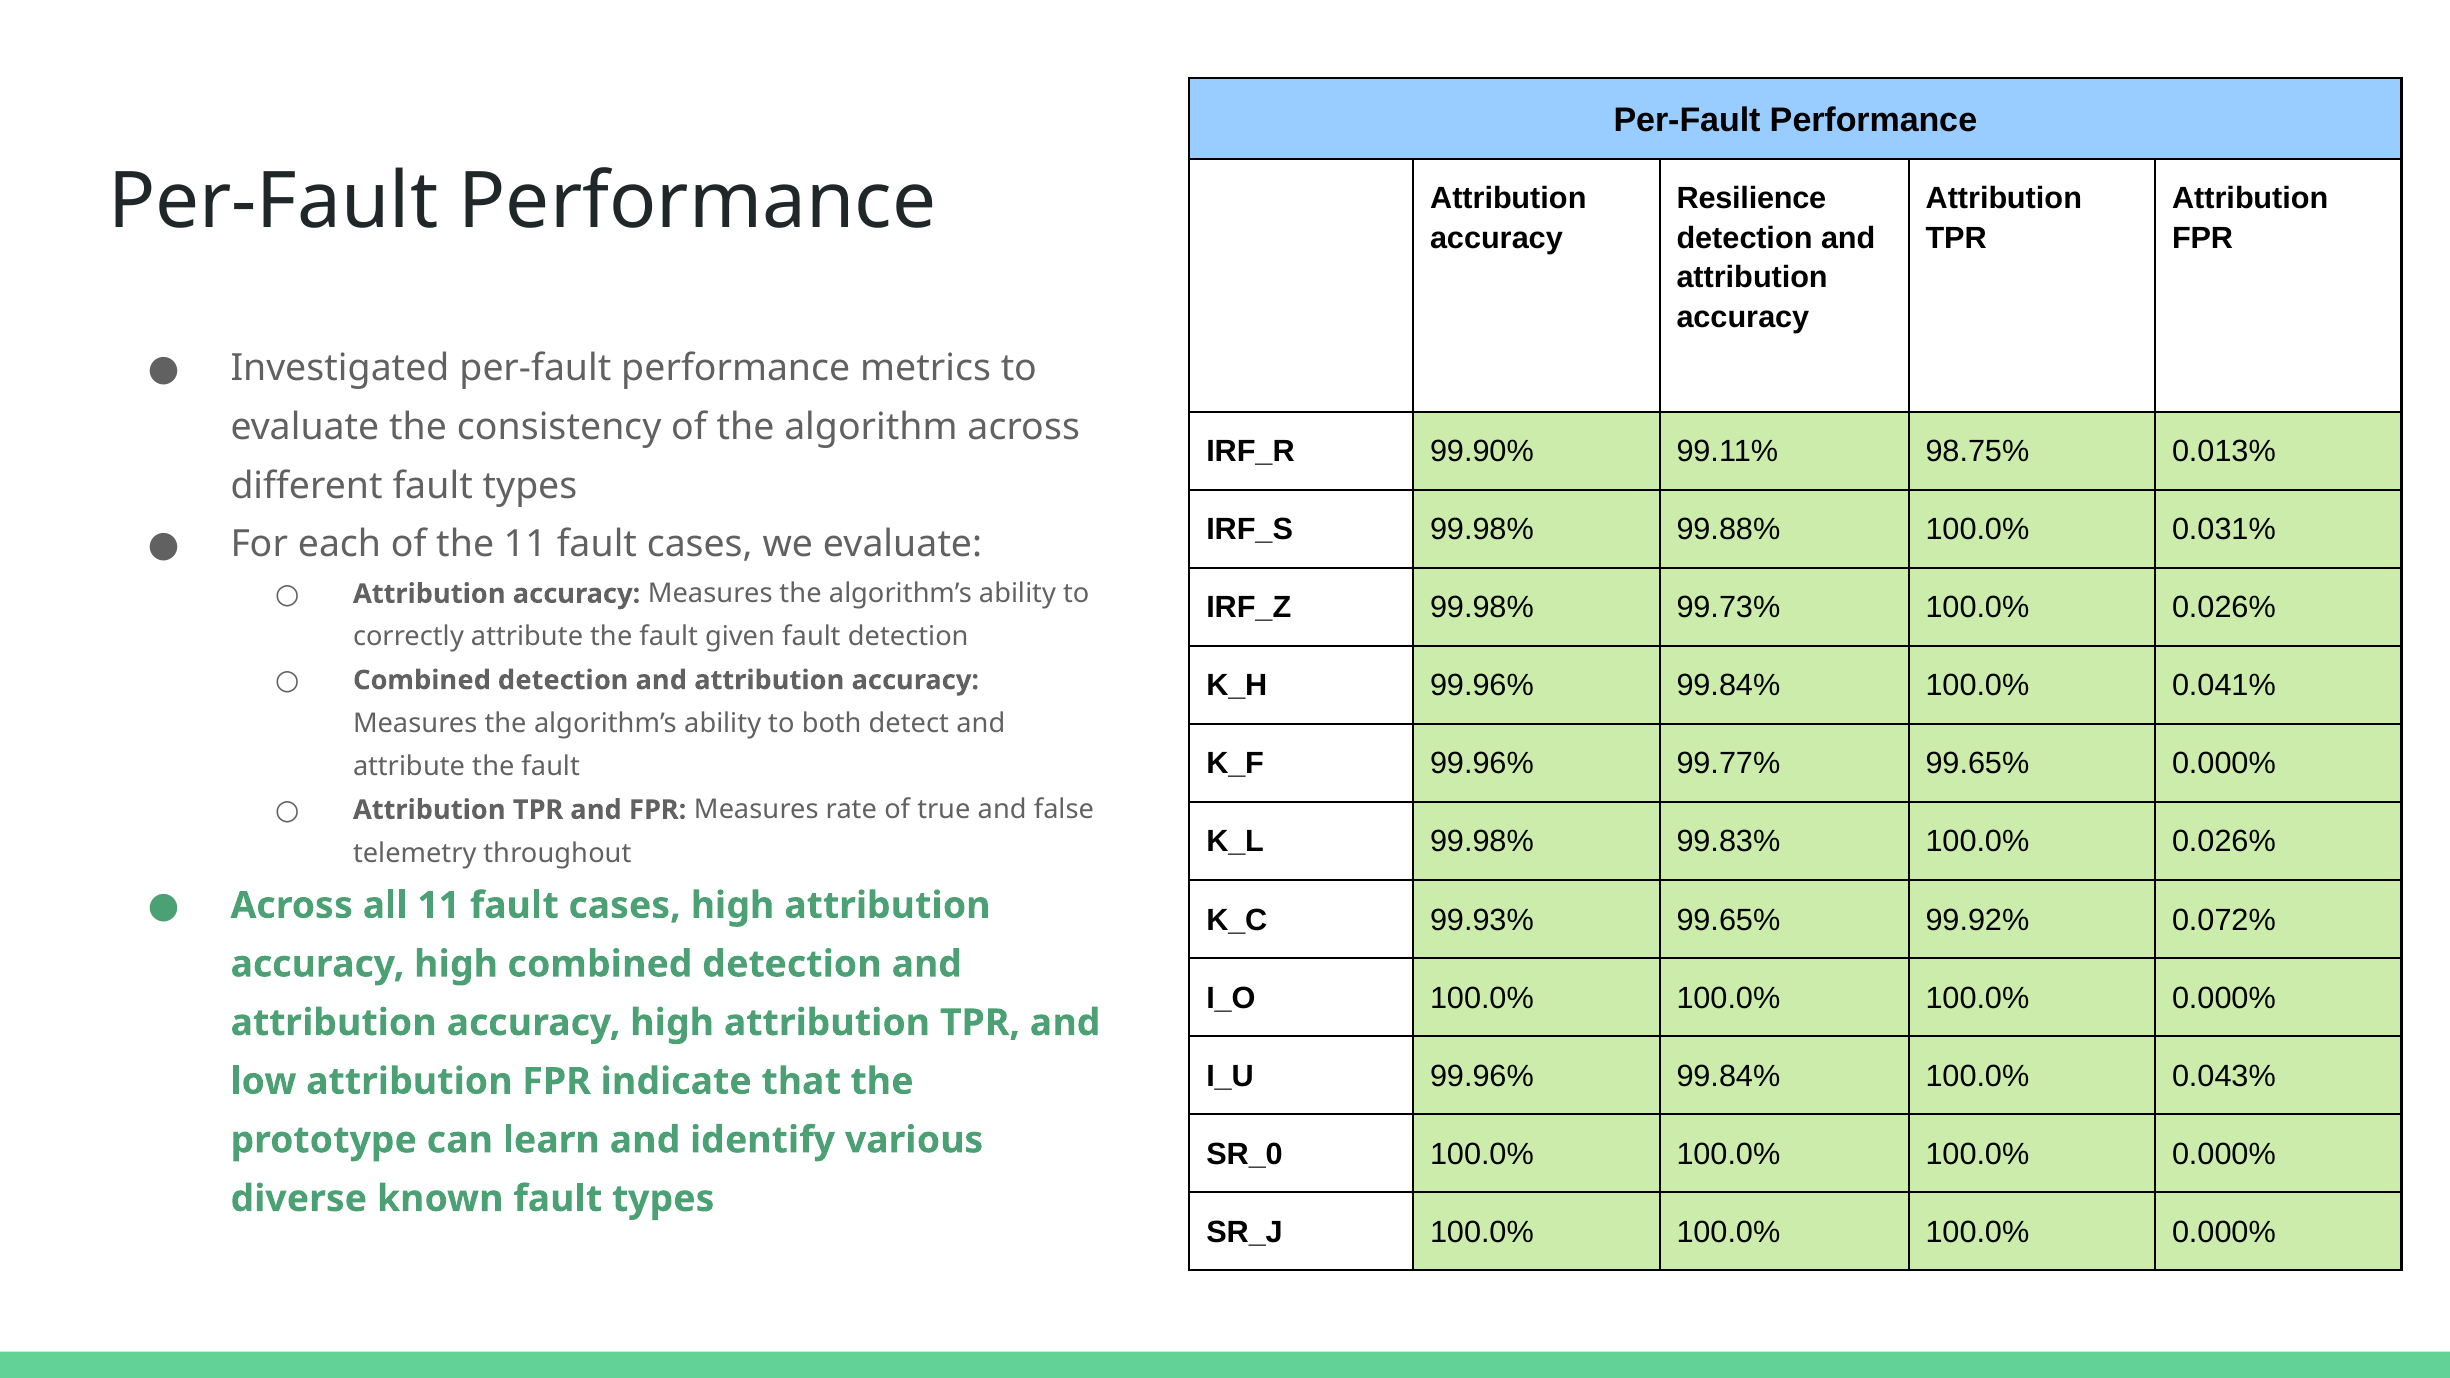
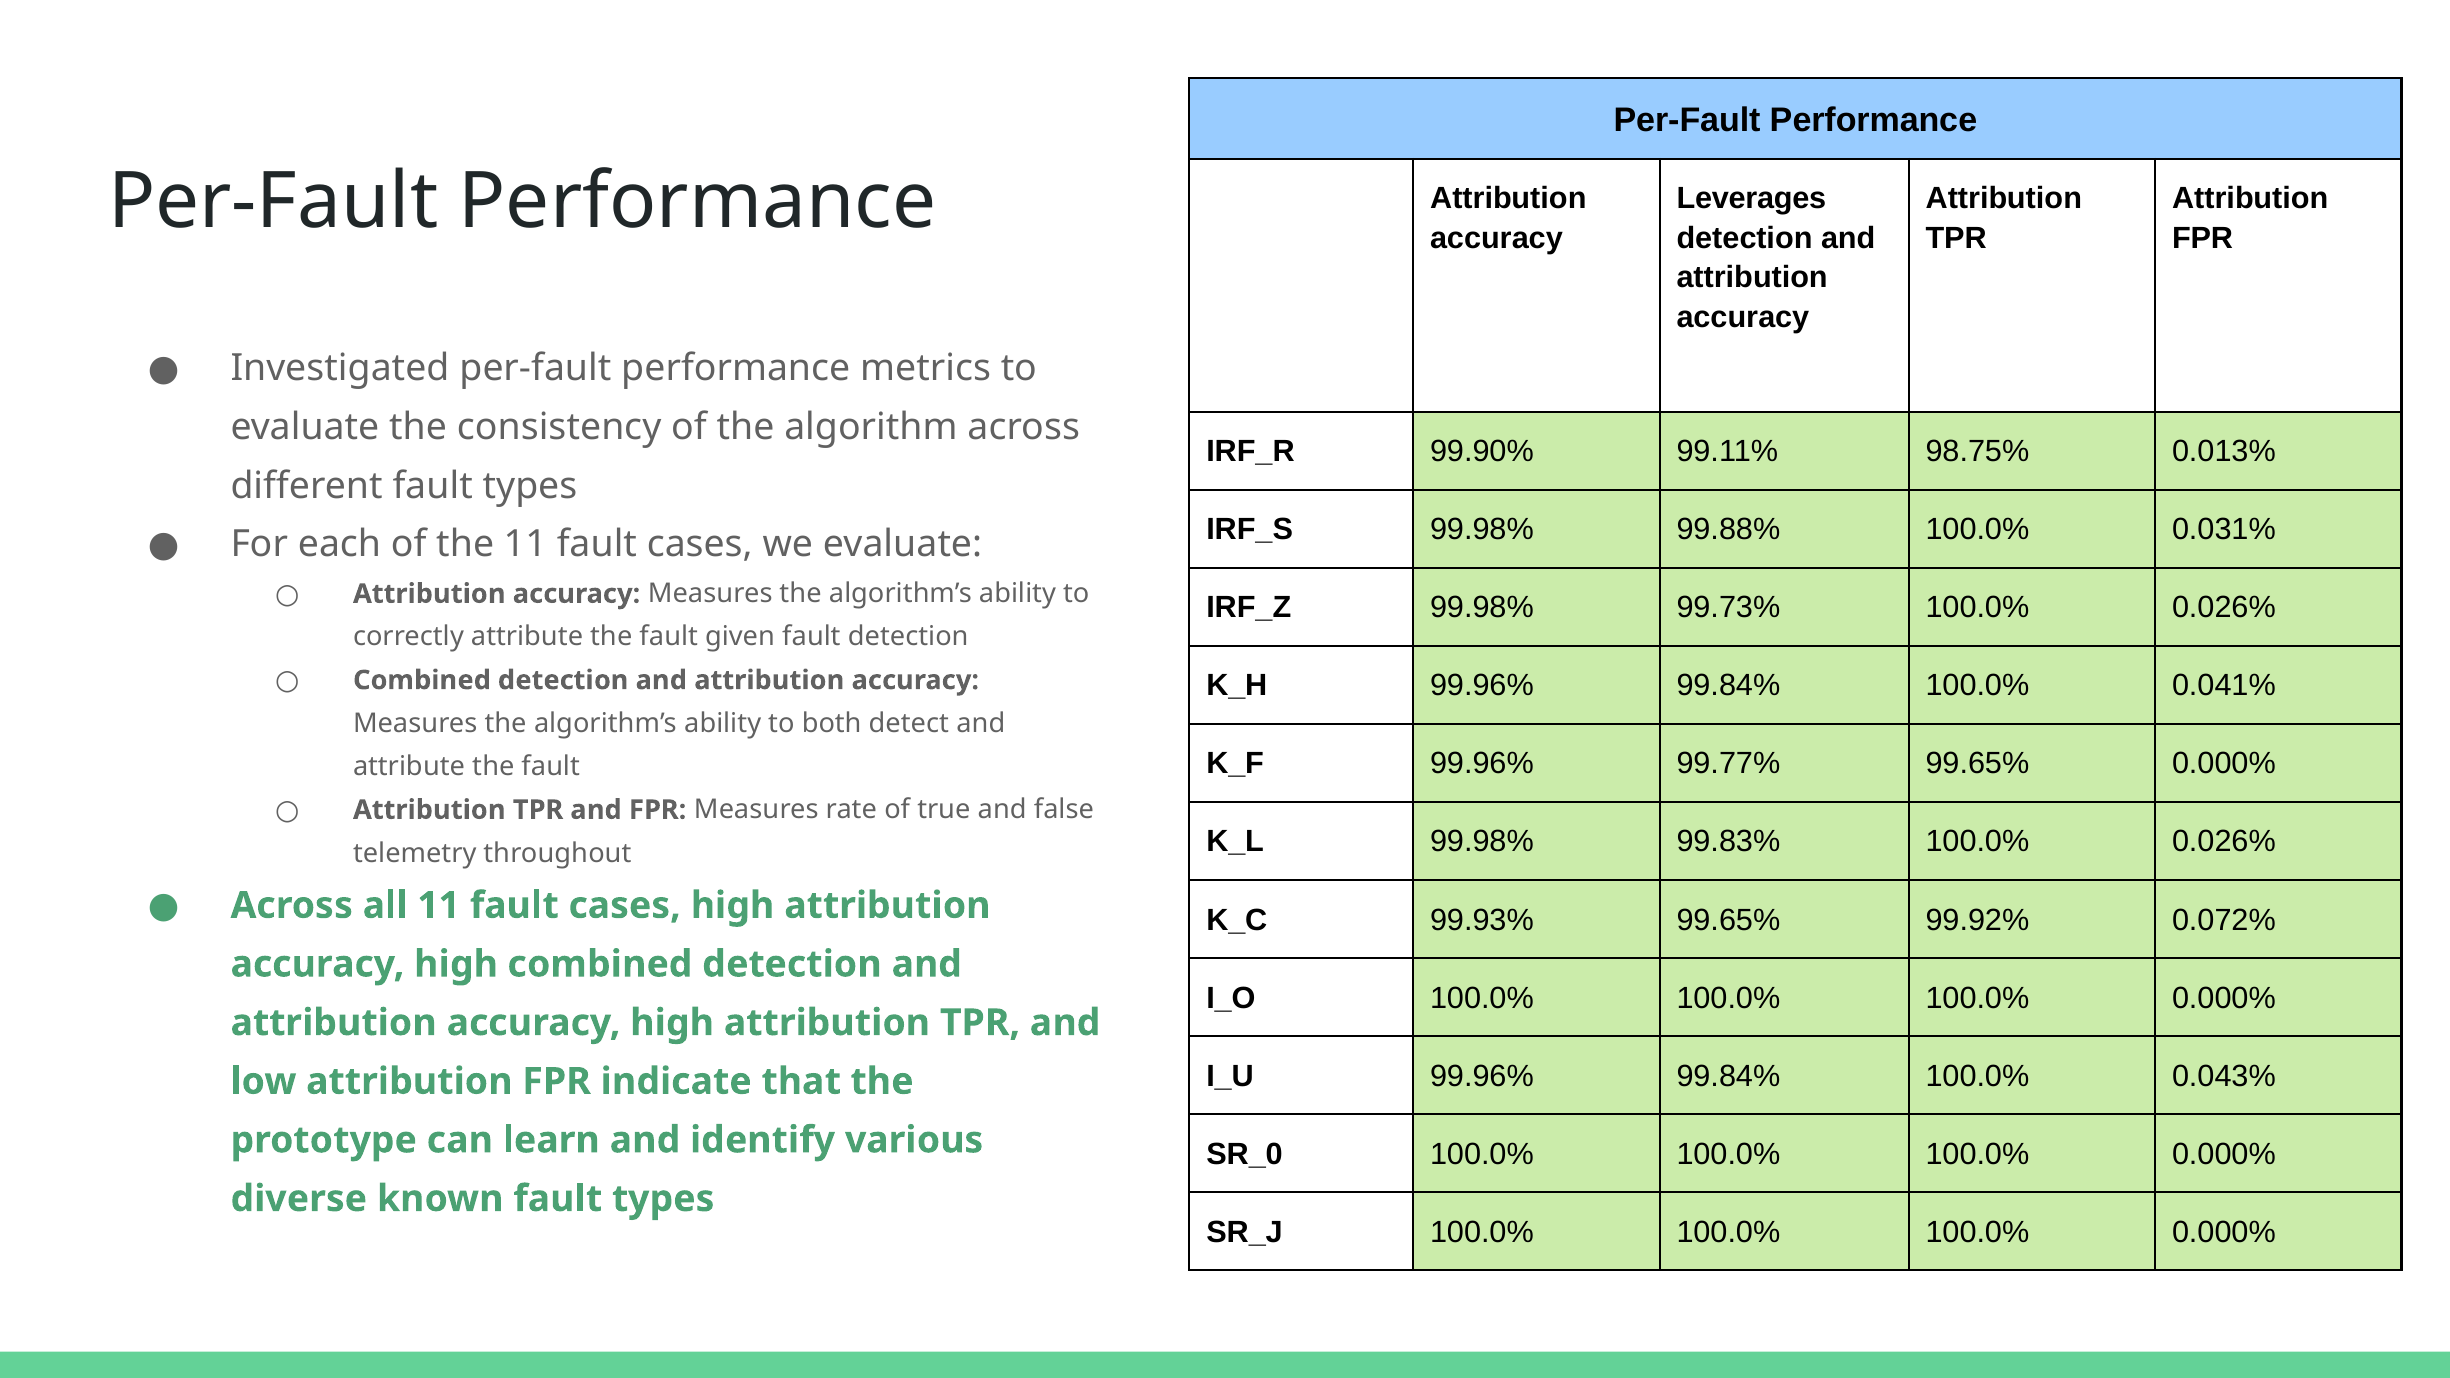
Resilience: Resilience -> Leverages
